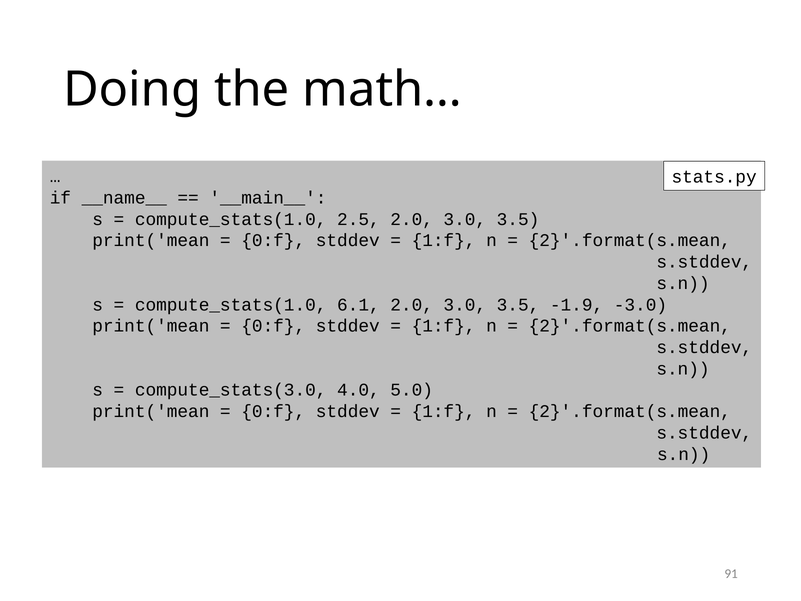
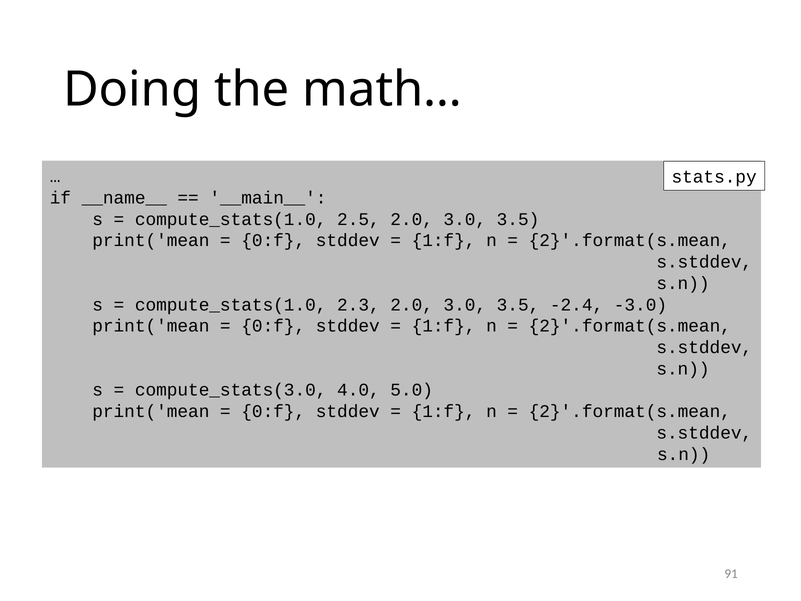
6.1: 6.1 -> 2.3
-1.9: -1.9 -> -2.4
